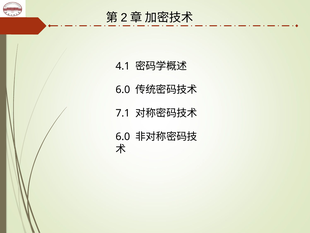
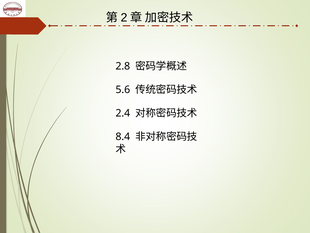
4.1: 4.1 -> 2.8
6.0 at (123, 90): 6.0 -> 5.6
7.1: 7.1 -> 2.4
6.0 at (123, 137): 6.0 -> 8.4
